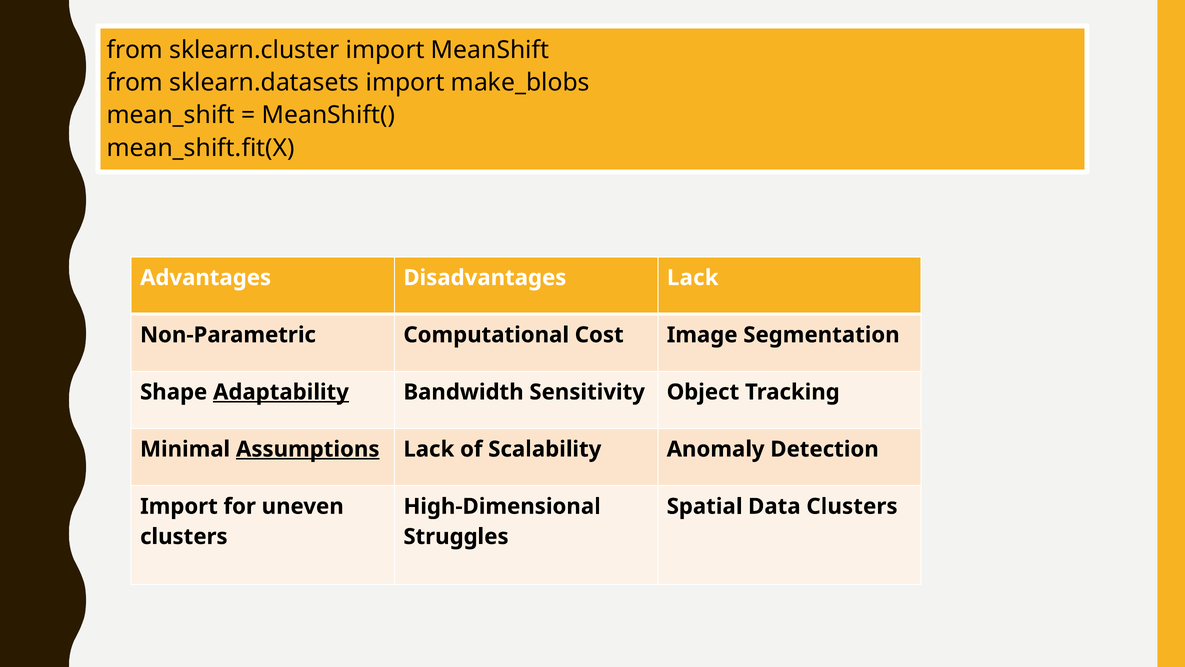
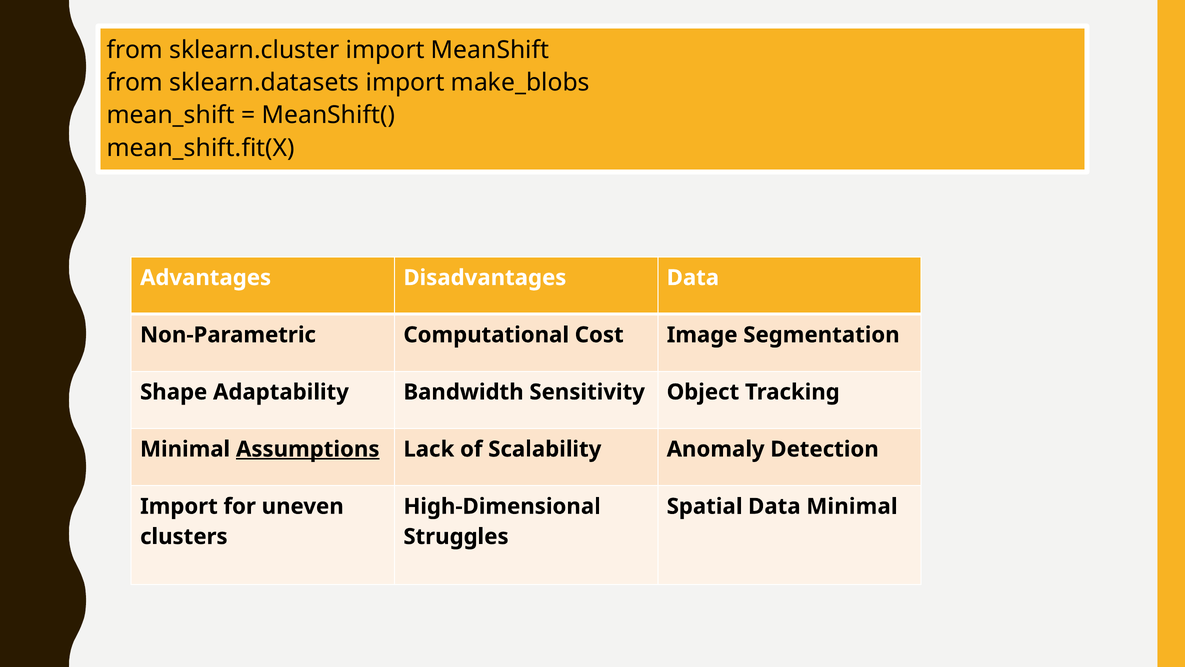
Disadvantages Lack: Lack -> Data
Adaptability underline: present -> none
Data Clusters: Clusters -> Minimal
